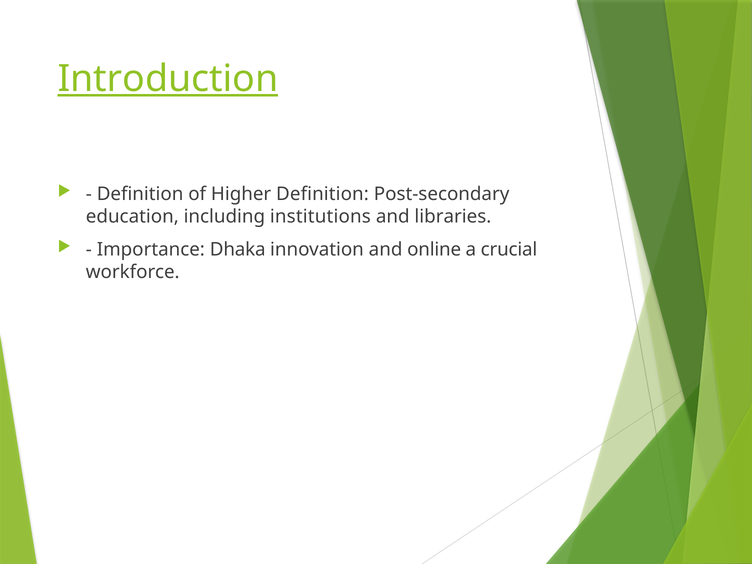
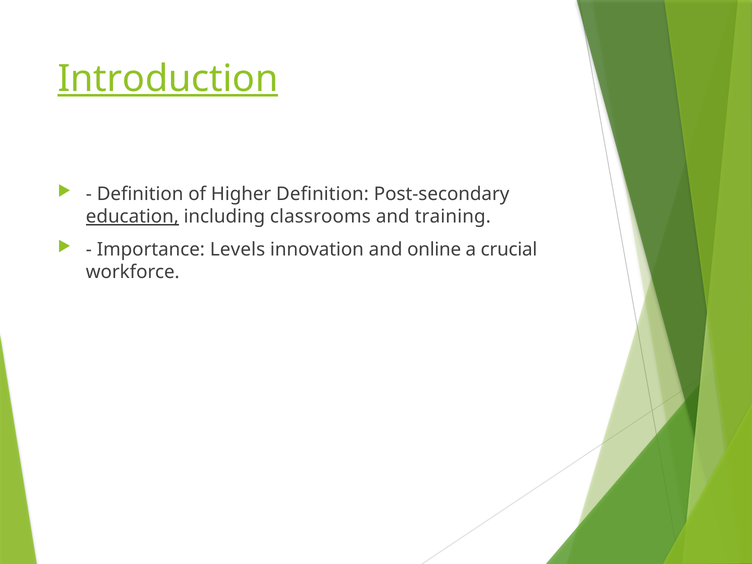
education underline: none -> present
institutions: institutions -> classrooms
libraries: libraries -> training
Dhaka: Dhaka -> Levels
